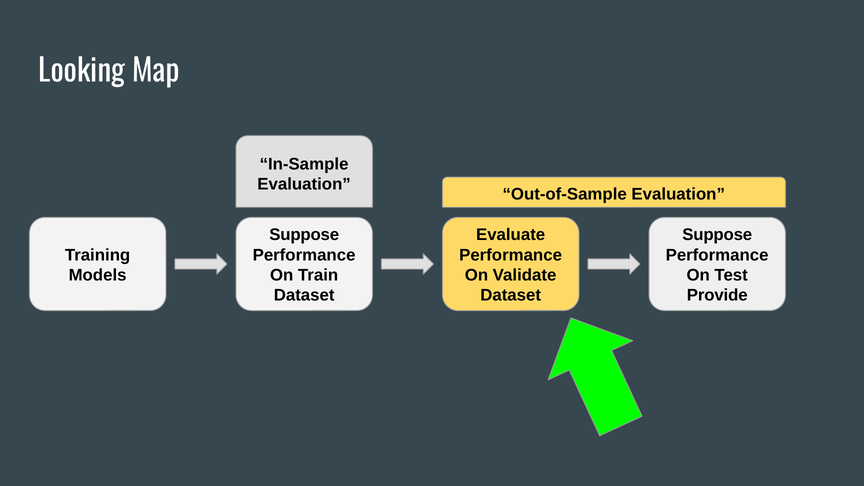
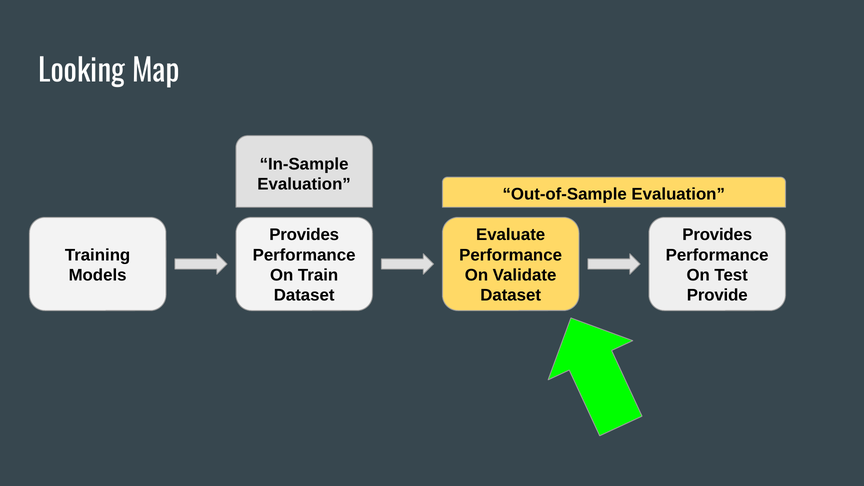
Suppose at (304, 235): Suppose -> Provides
Suppose at (717, 235): Suppose -> Provides
